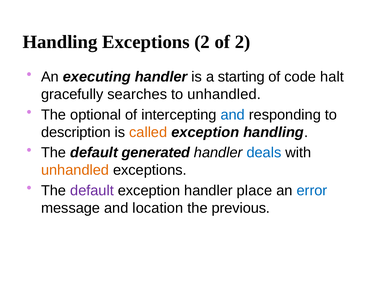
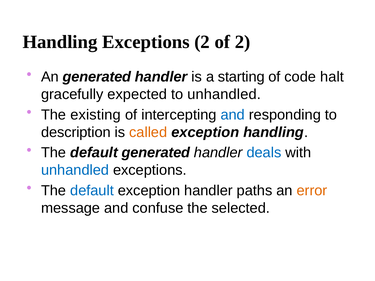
An executing: executing -> generated
searches: searches -> expected
optional: optional -> existing
unhandled at (75, 170) colour: orange -> blue
default at (92, 191) colour: purple -> blue
place: place -> paths
error colour: blue -> orange
location: location -> confuse
previous: previous -> selected
